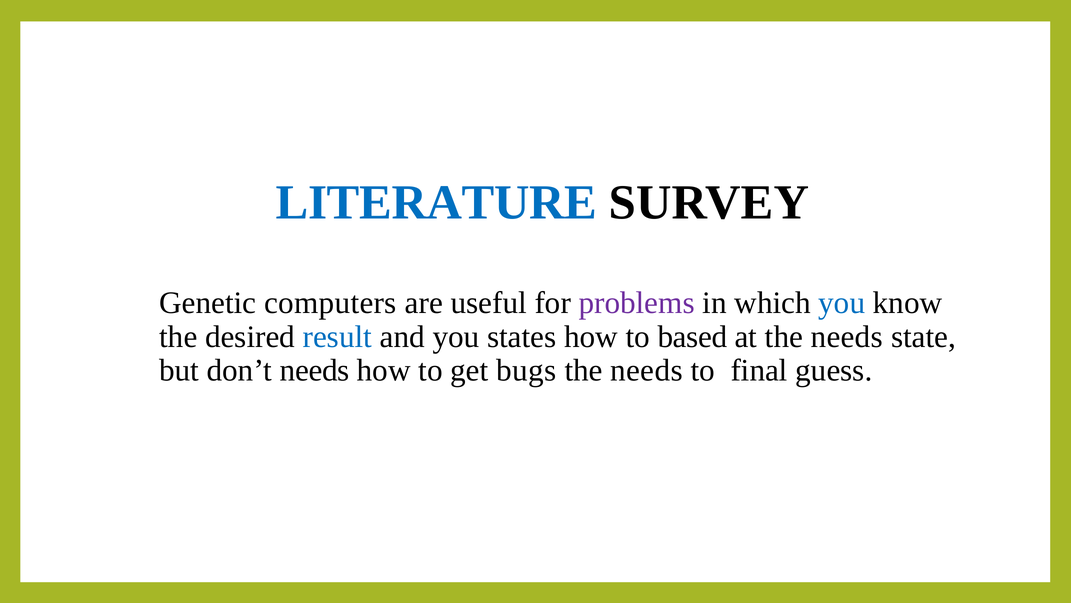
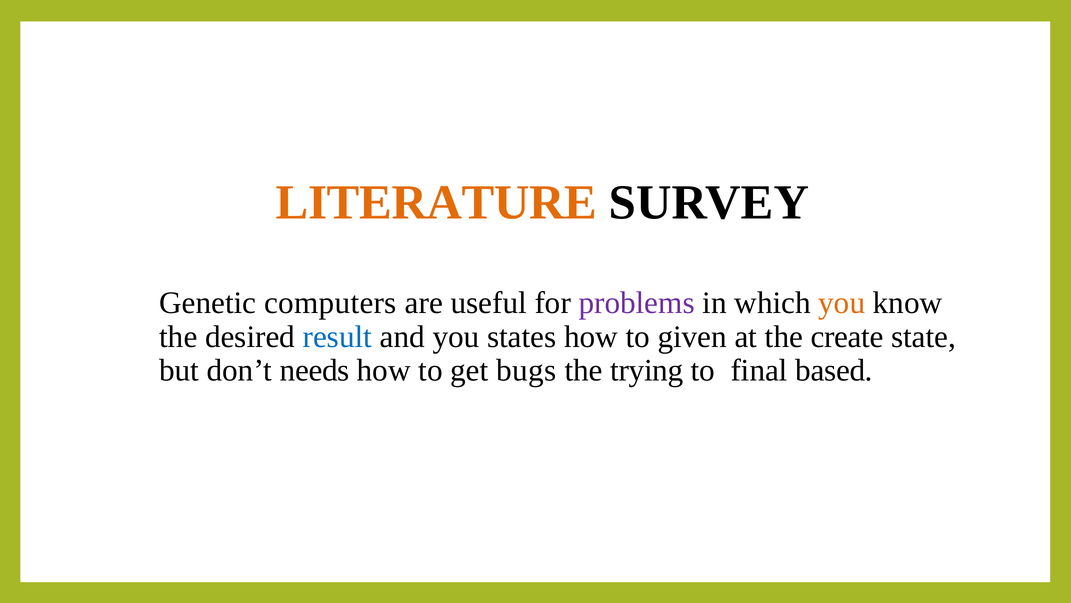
LITERATURE colour: blue -> orange
you at (842, 303) colour: blue -> orange
based: based -> given
at the needs: needs -> create
needs at (647, 370): needs -> trying
guess: guess -> based
